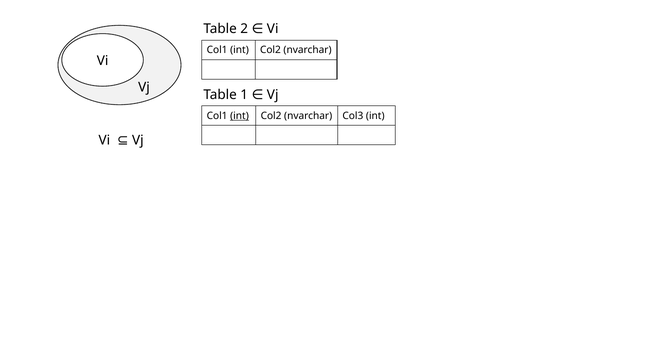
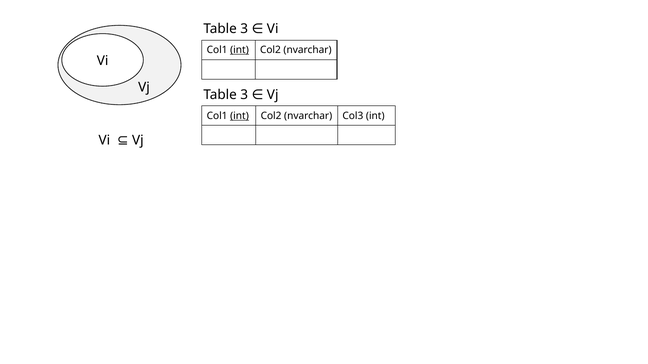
2 at (244, 29): 2 -> 3
int at (239, 50) underline: none -> present
1 at (244, 95): 1 -> 3
